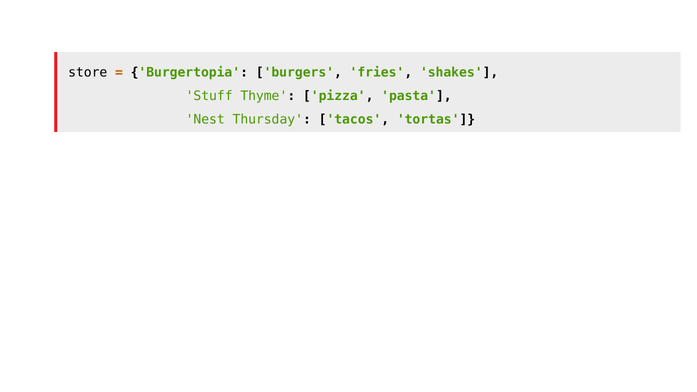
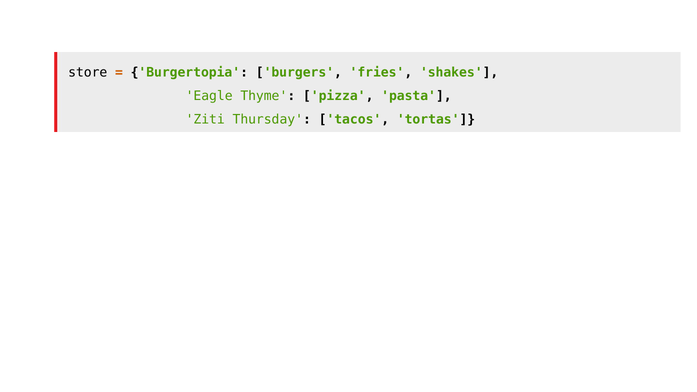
Stuff: Stuff -> Eagle
Nest: Nest -> Ziti
